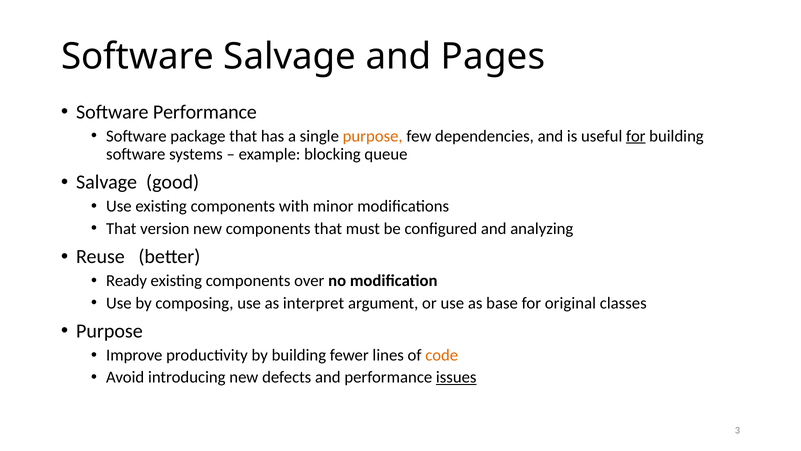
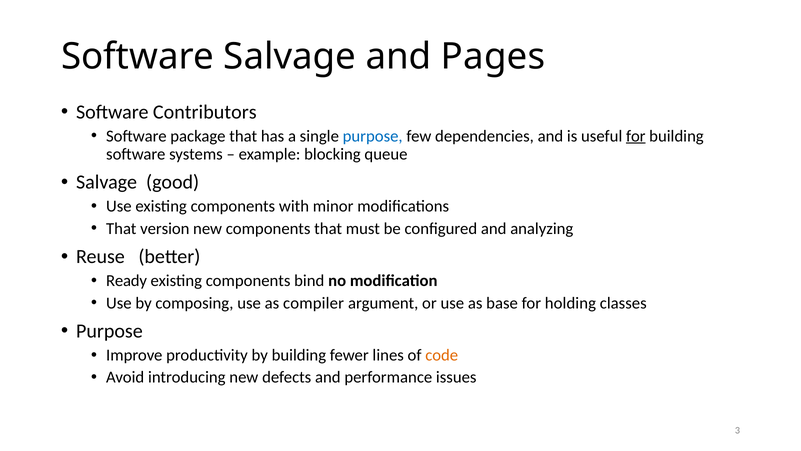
Software Performance: Performance -> Contributors
purpose at (373, 136) colour: orange -> blue
over: over -> bind
interpret: interpret -> compiler
original: original -> holding
issues underline: present -> none
